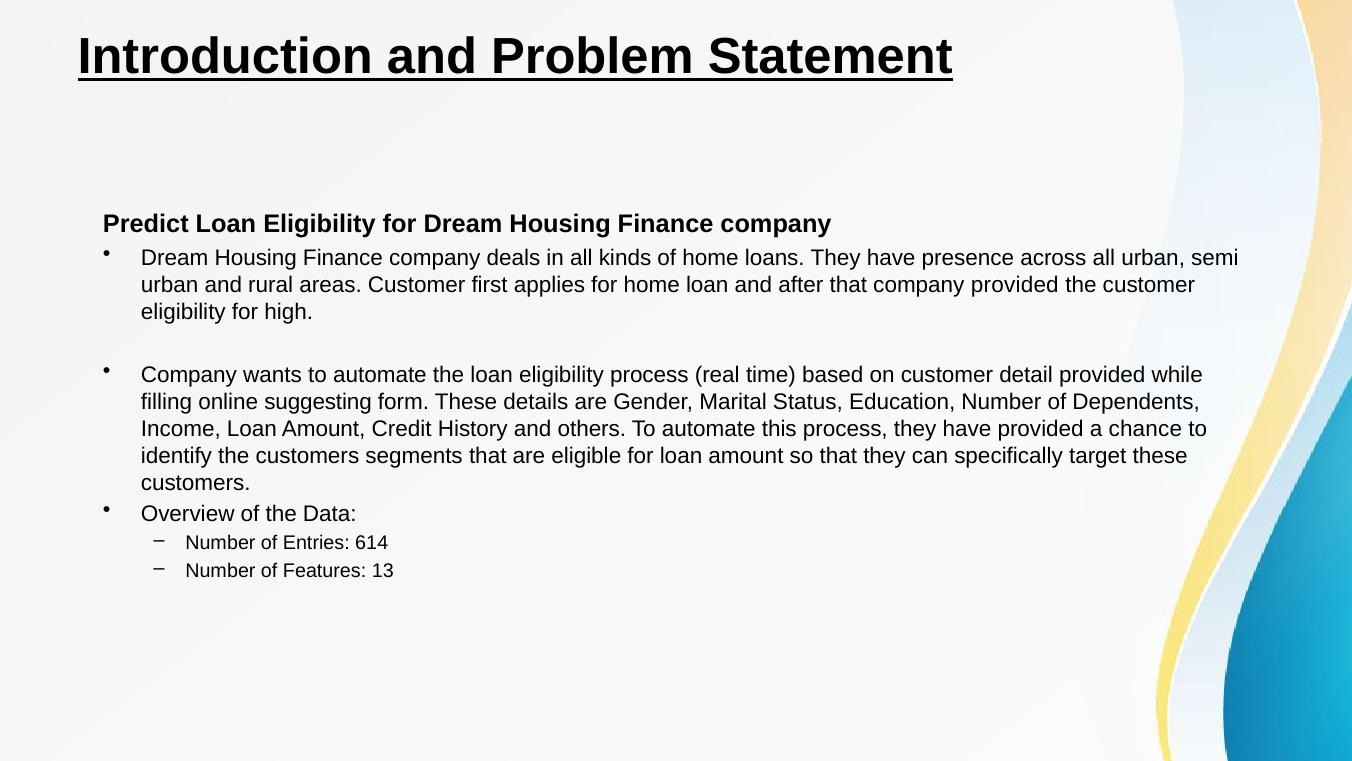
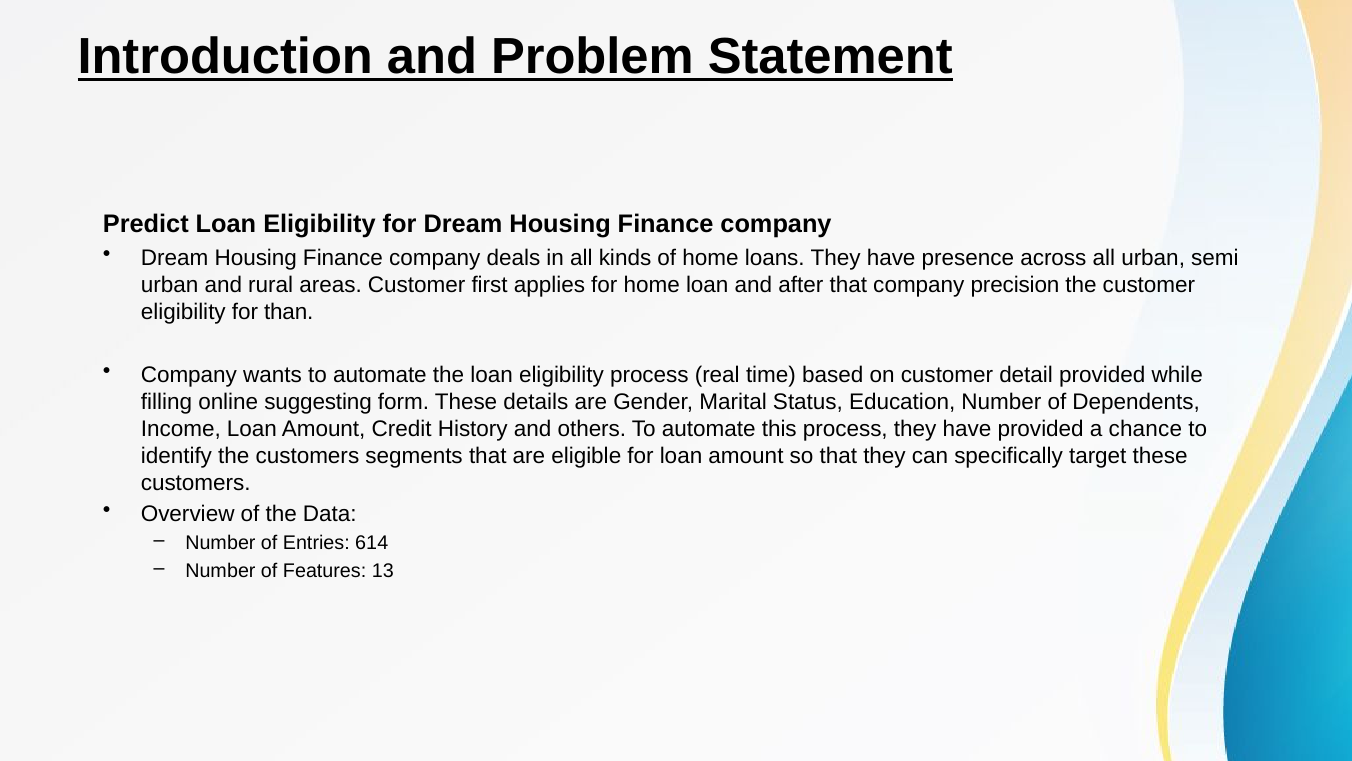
company provided: provided -> precision
high: high -> than
